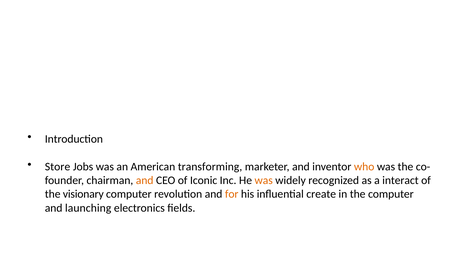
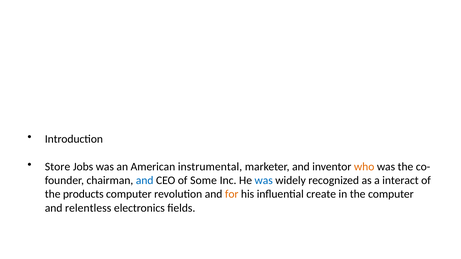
transforming: transforming -> instrumental
and at (145, 181) colour: orange -> blue
Iconic: Iconic -> Some
was at (264, 181) colour: orange -> blue
visionary: visionary -> products
launching: launching -> relentless
